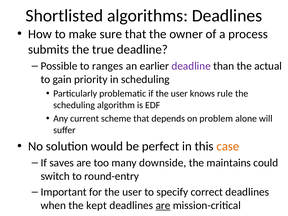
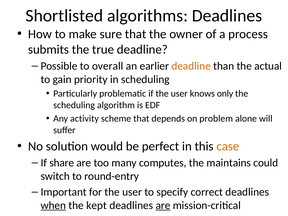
ranges: ranges -> overall
deadline at (191, 66) colour: purple -> orange
rule: rule -> only
current: current -> activity
saves: saves -> share
downside: downside -> computes
when underline: none -> present
